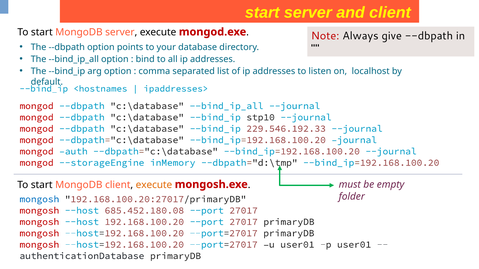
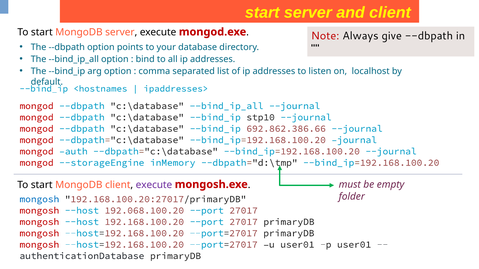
229.546.192.33: 229.546.192.33 -> 692.862.386.66
execute at (154, 185) colour: orange -> purple
685.452.180.08: 685.452.180.08 -> 192.068.100.20
